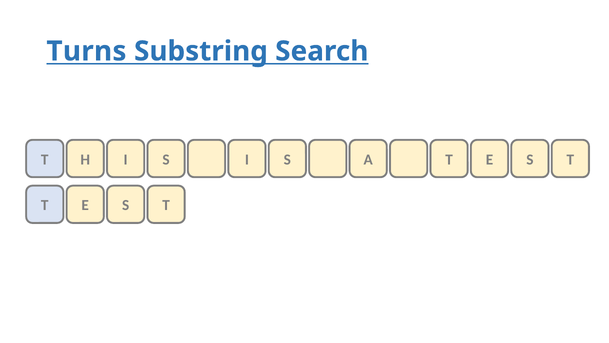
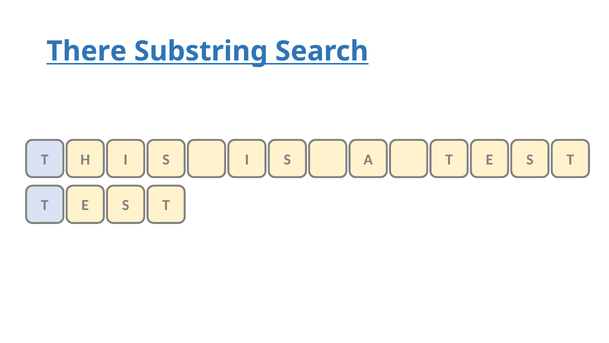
Turns: Turns -> There
